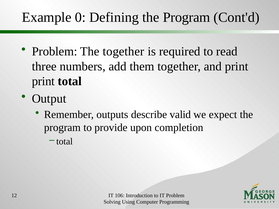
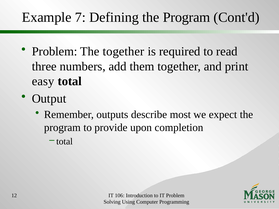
0: 0 -> 7
print at (43, 81): print -> easy
valid: valid -> most
